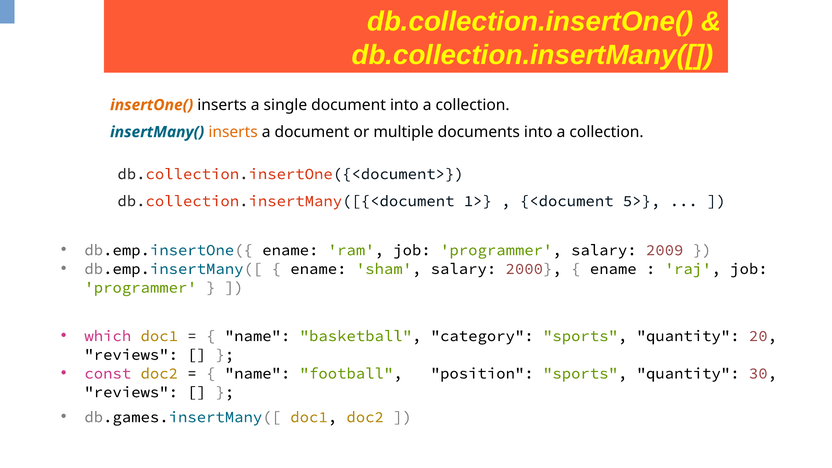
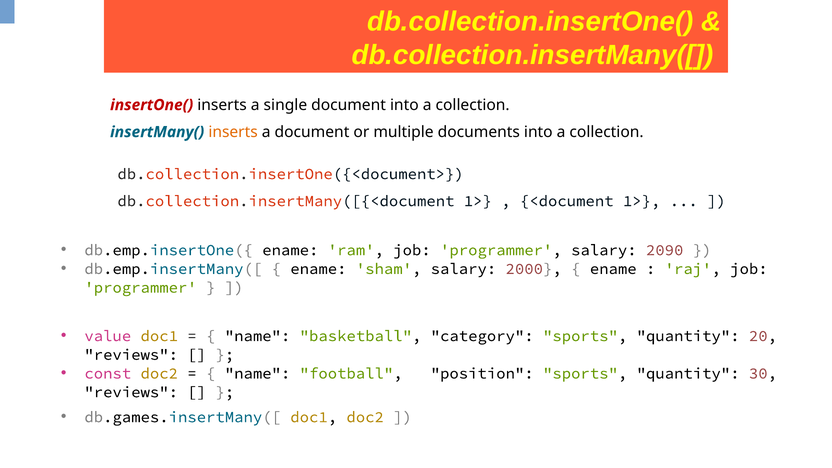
insertOne( colour: orange -> red
<document 5>: 5> -> 1>
2009: 2009 -> 2090
which: which -> value
